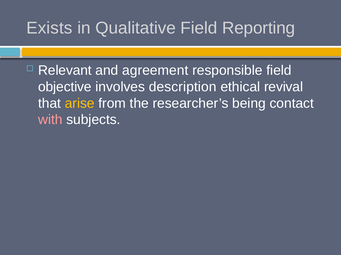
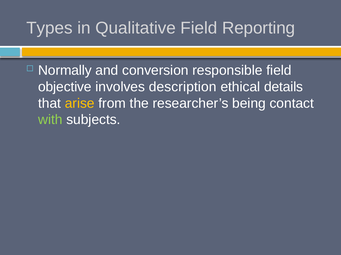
Exists: Exists -> Types
Relevant: Relevant -> Normally
agreement: agreement -> conversion
revival: revival -> details
with colour: pink -> light green
